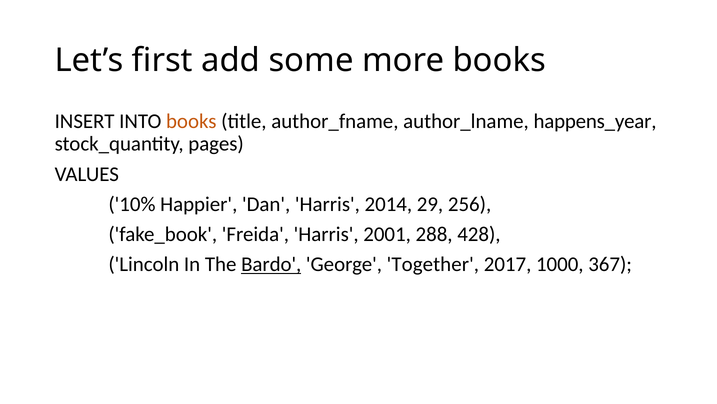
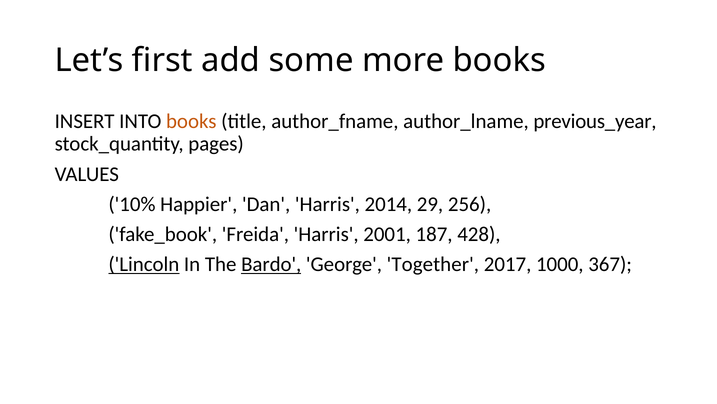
happens_year: happens_year -> previous_year
288: 288 -> 187
Lincoln underline: none -> present
